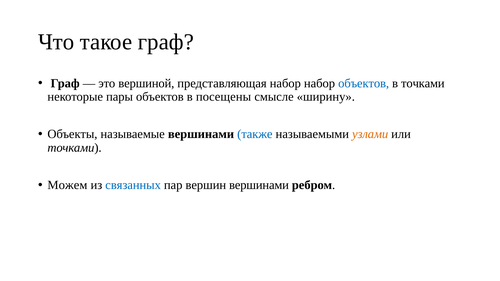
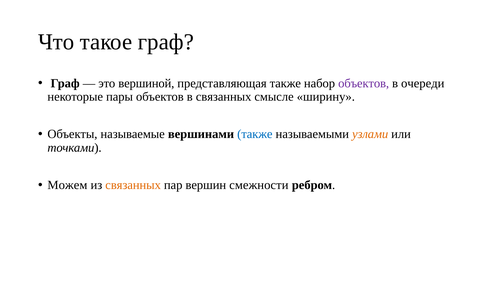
представляющая набор: набор -> также
объектов at (364, 83) colour: blue -> purple
в точками: точками -> очереди
в посещены: посещены -> связанных
связанных at (133, 185) colour: blue -> orange
вершин вершинами: вершинами -> смежности
